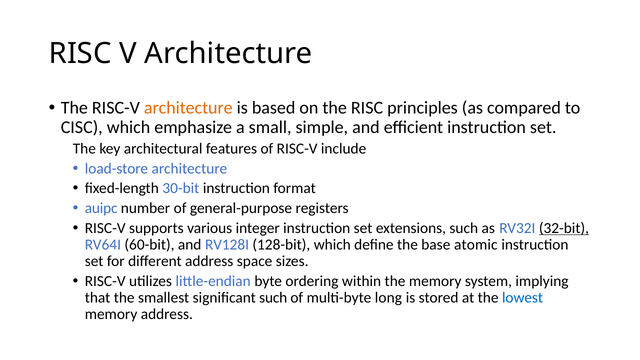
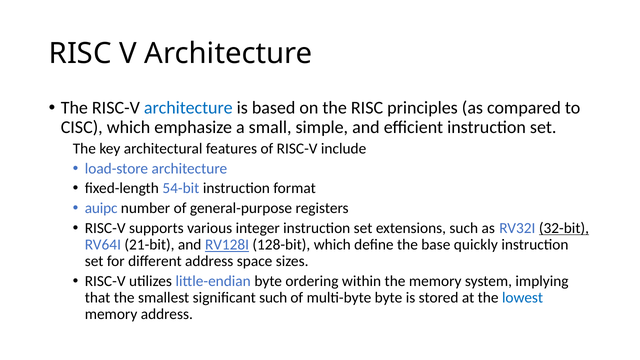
architecture at (188, 108) colour: orange -> blue
30-bit: 30-bit -> 54-bit
60-bit: 60-bit -> 21-bit
RV128I underline: none -> present
atomic: atomic -> quickly
multi-byte long: long -> byte
